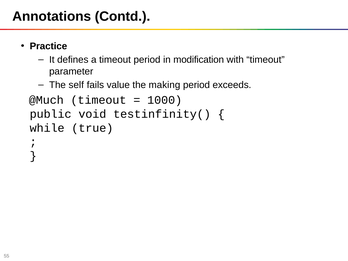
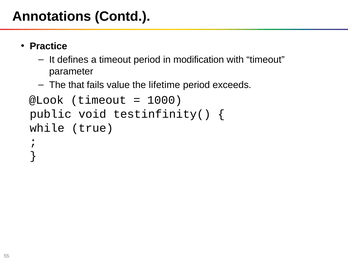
self: self -> that
making: making -> lifetime
@Much: @Much -> @Look
